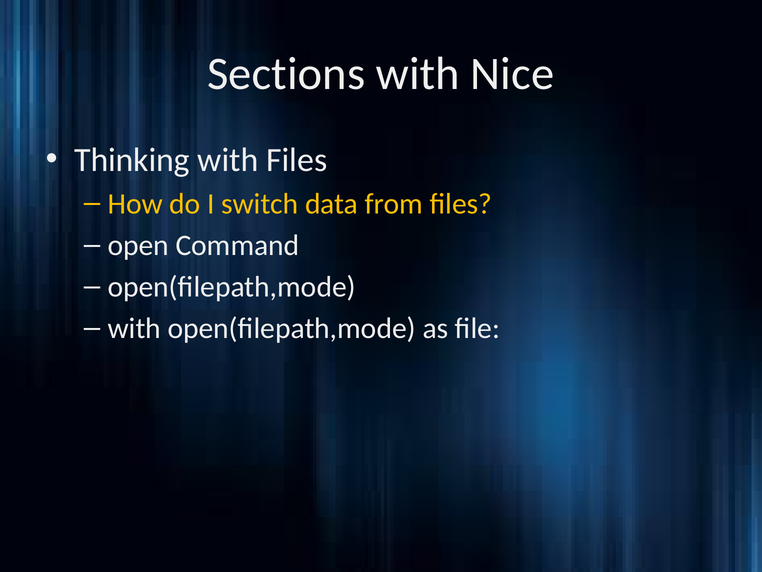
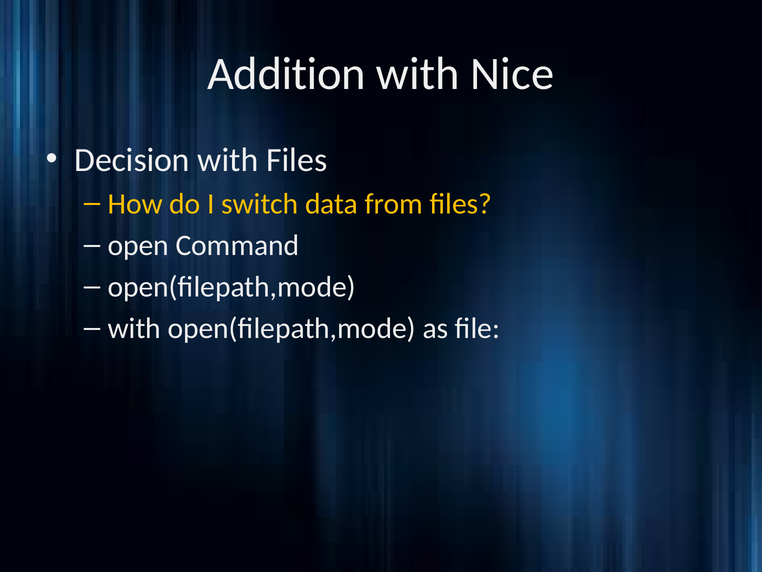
Sections: Sections -> Addition
Thinking: Thinking -> Decision
